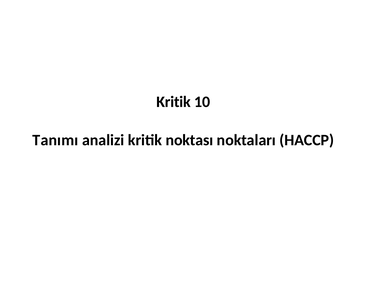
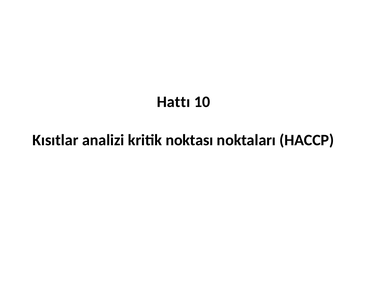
Kritik at (174, 102): Kritik -> Hattı
Tanımı: Tanımı -> Kısıtlar
